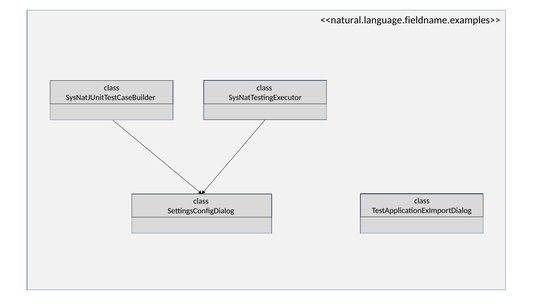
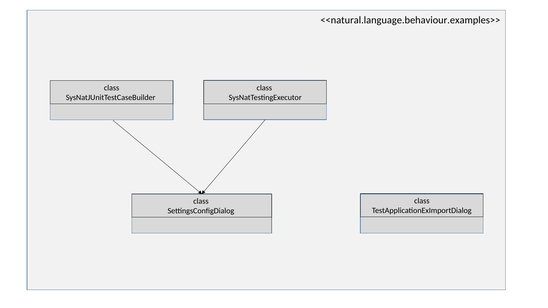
<<natural.language.fieldname.examples>>: <<natural.language.fieldname.examples>> -> <<natural.language.behaviour.examples>>
